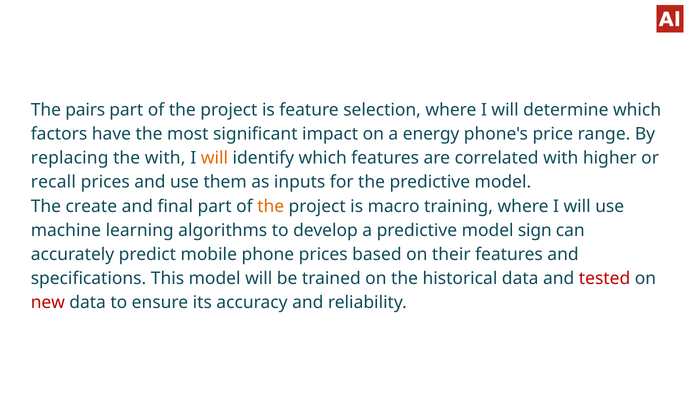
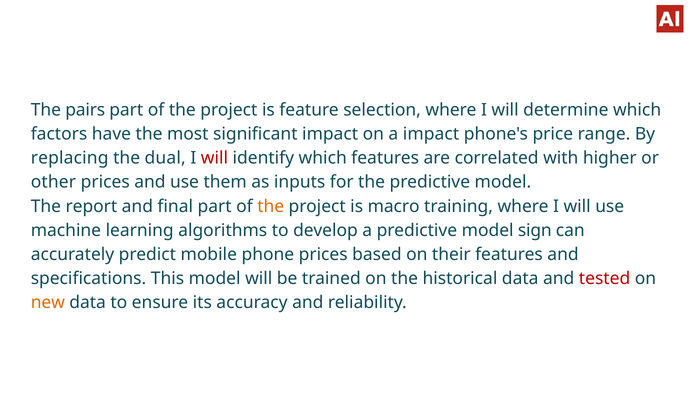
a energy: energy -> impact
the with: with -> dual
will at (214, 158) colour: orange -> red
recall: recall -> other
create: create -> report
new colour: red -> orange
